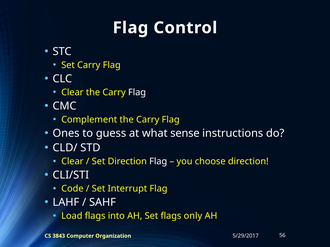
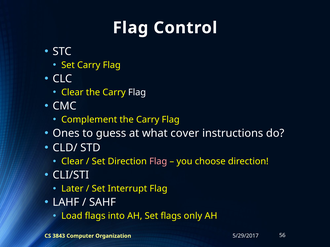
sense: sense -> cover
Flag at (158, 162) colour: white -> pink
Code: Code -> Later
